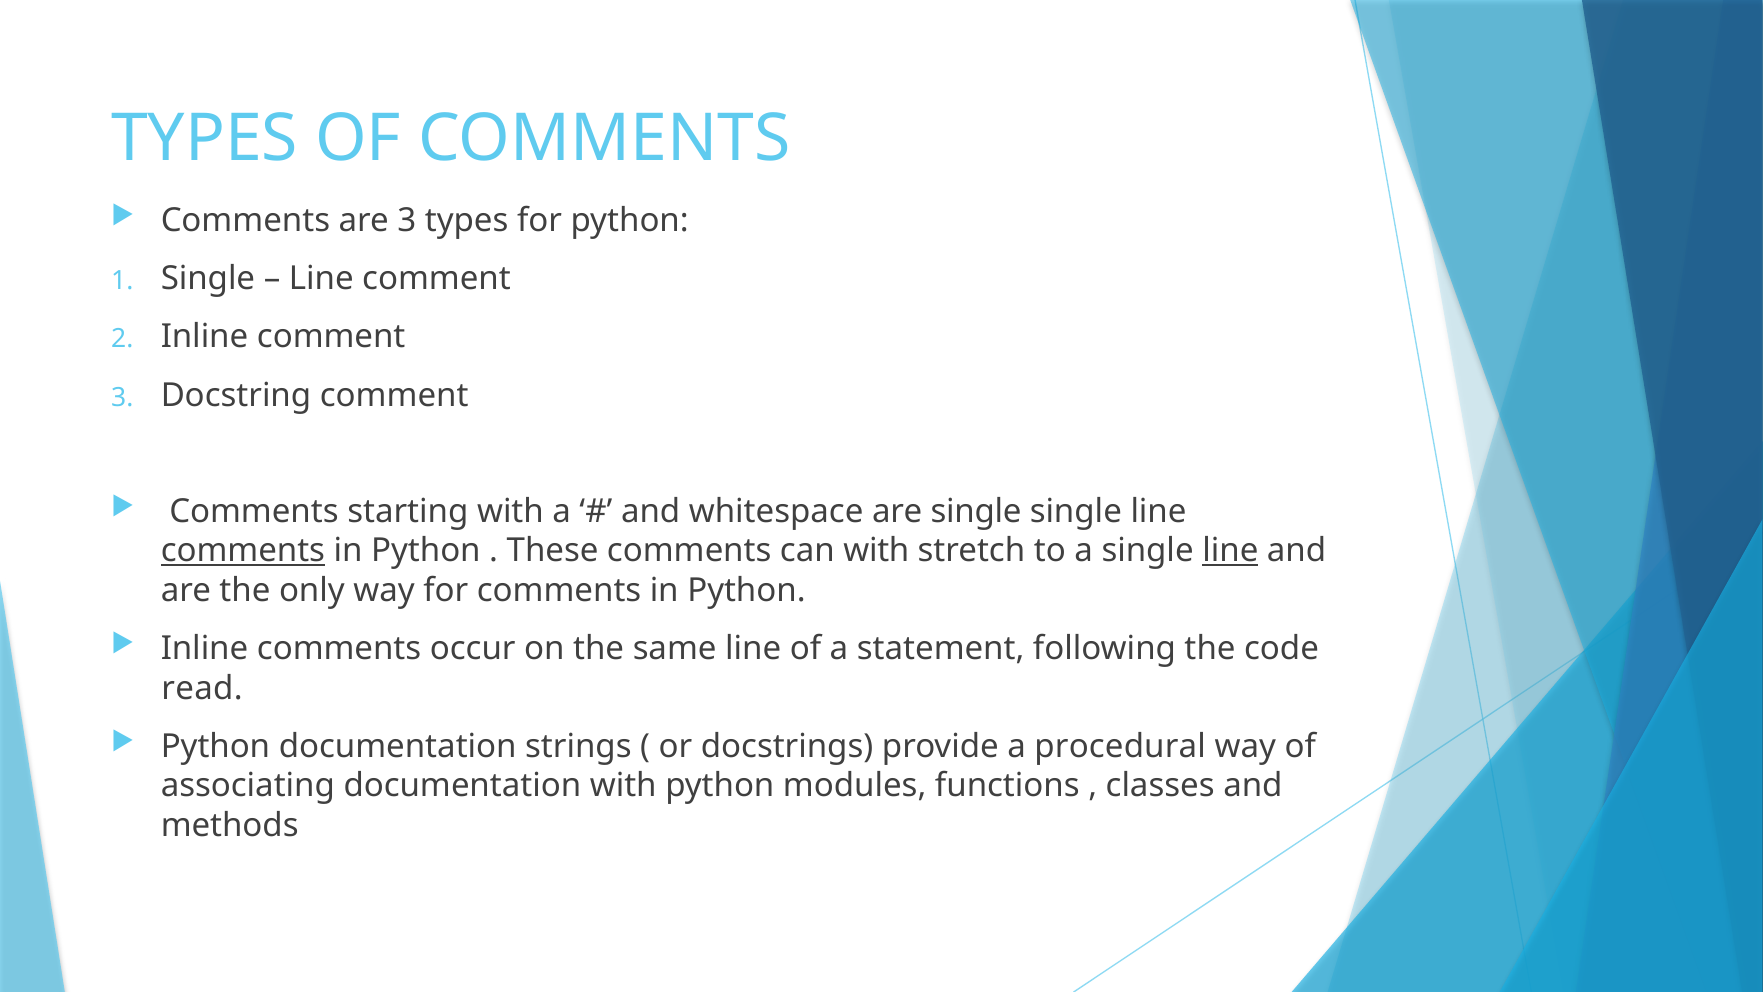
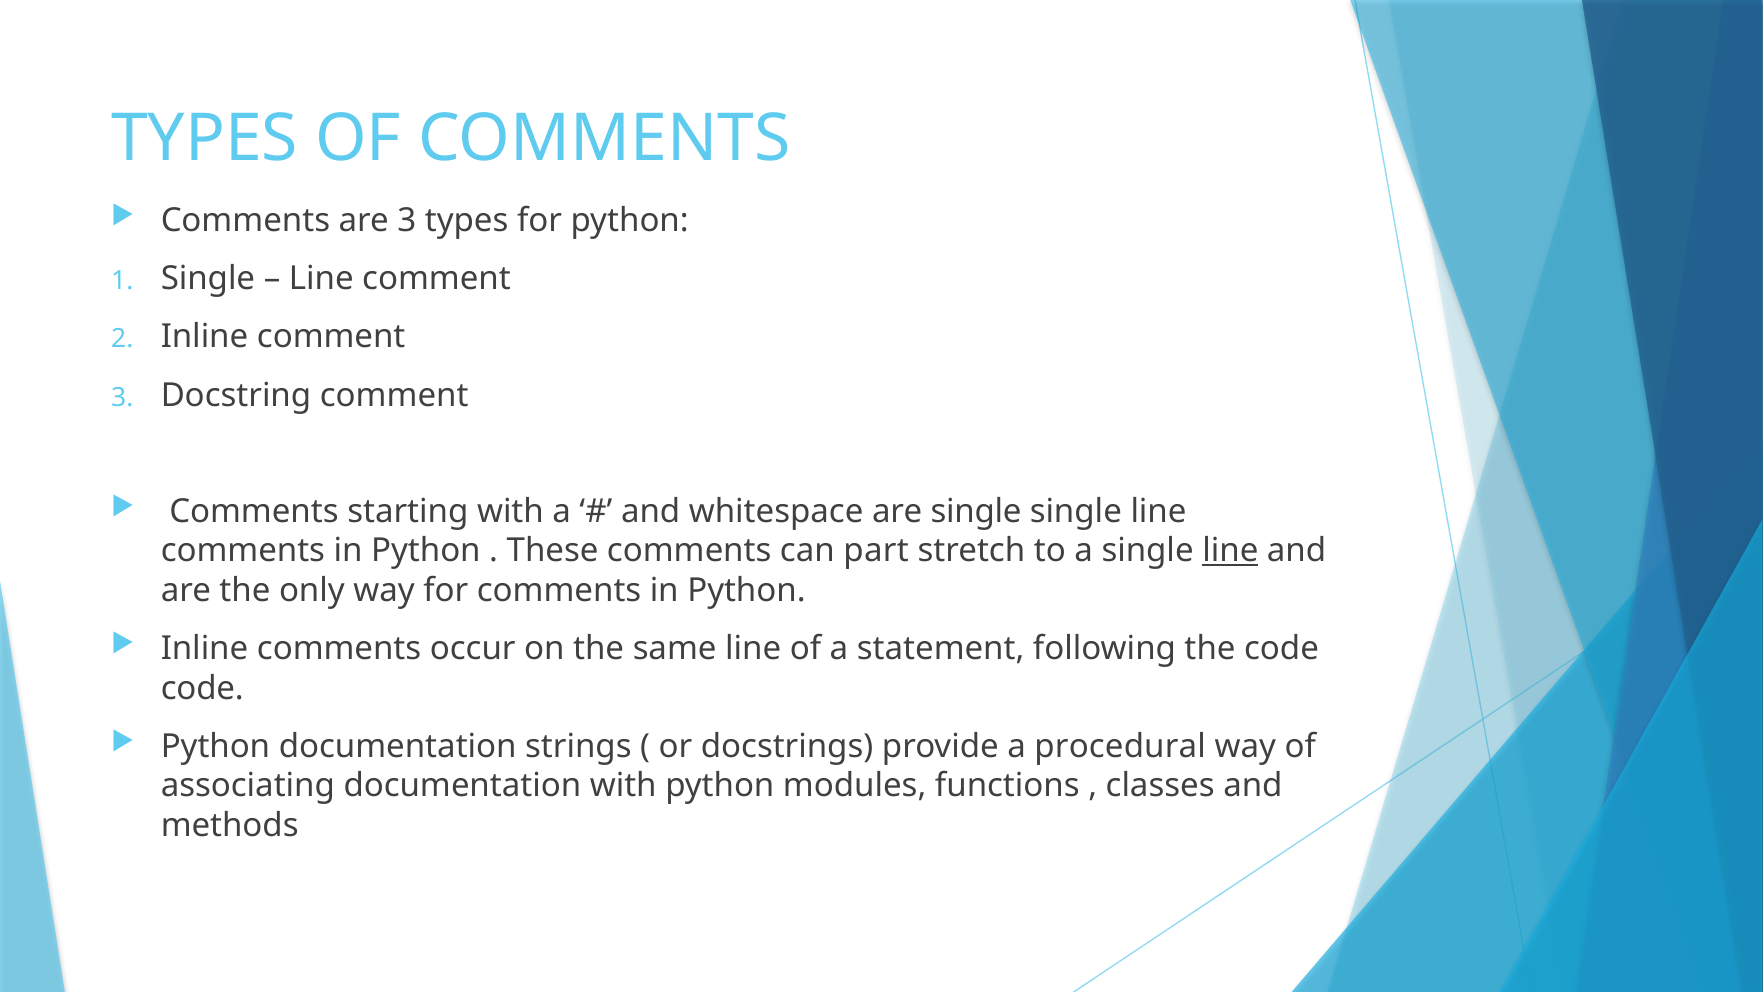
comments at (243, 551) underline: present -> none
can with: with -> part
read at (202, 688): read -> code
